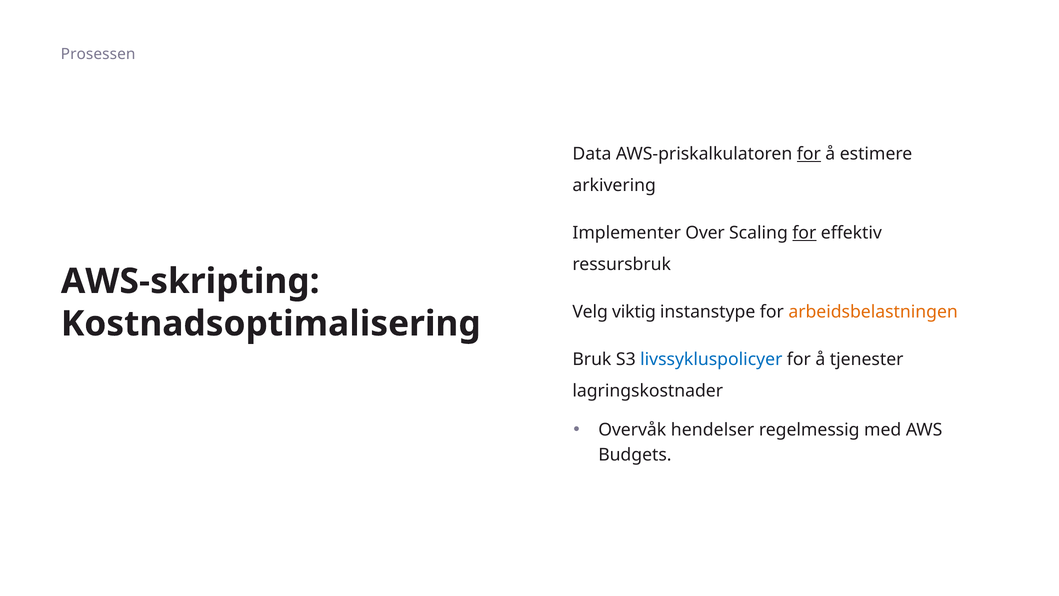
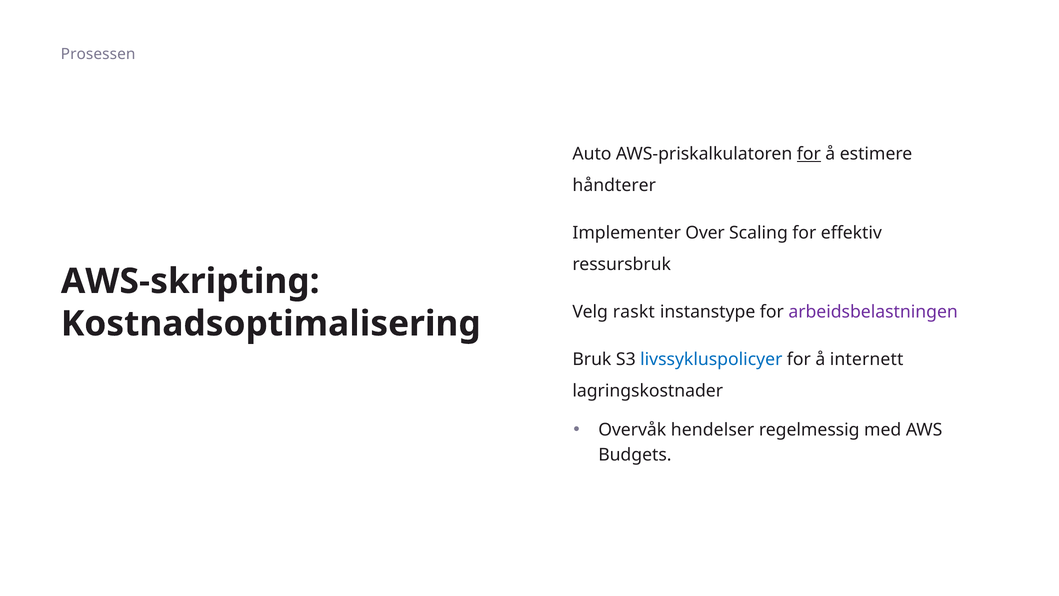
Data: Data -> Auto
arkivering: arkivering -> håndterer
for at (804, 233) underline: present -> none
viktig: viktig -> raskt
arbeidsbelastningen colour: orange -> purple
tjenester: tjenester -> internett
